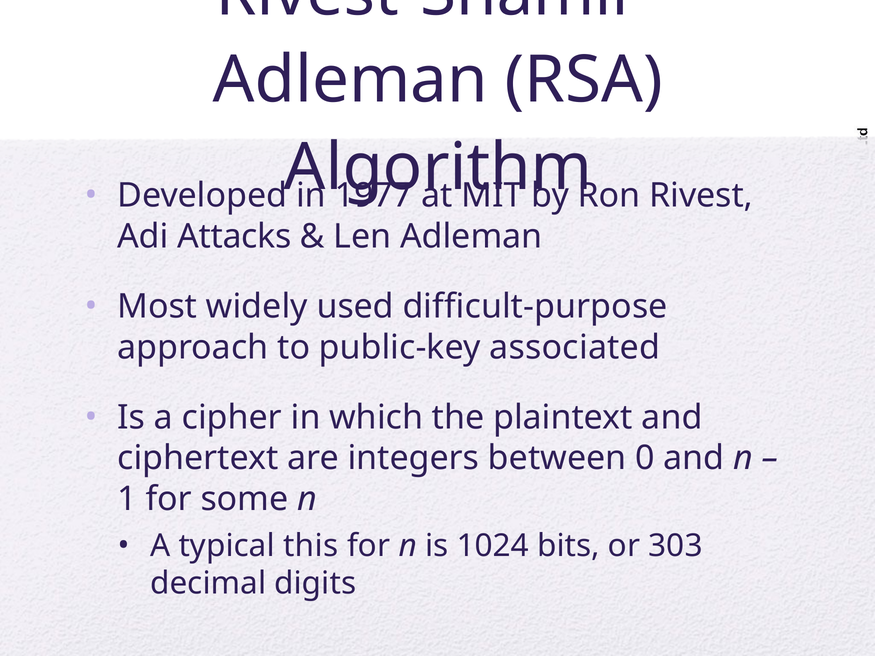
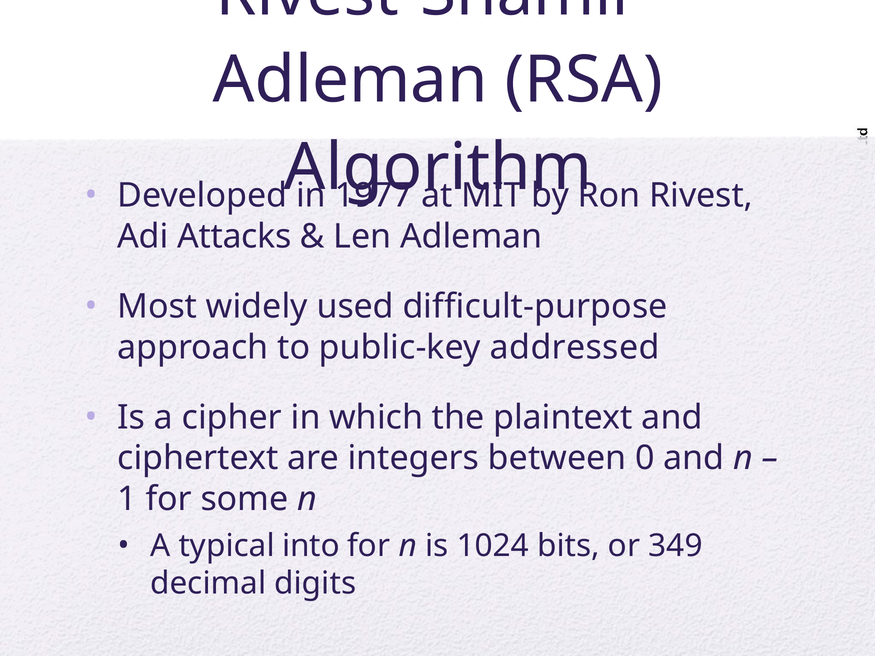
associated: associated -> addressed
this: this -> into
303: 303 -> 349
